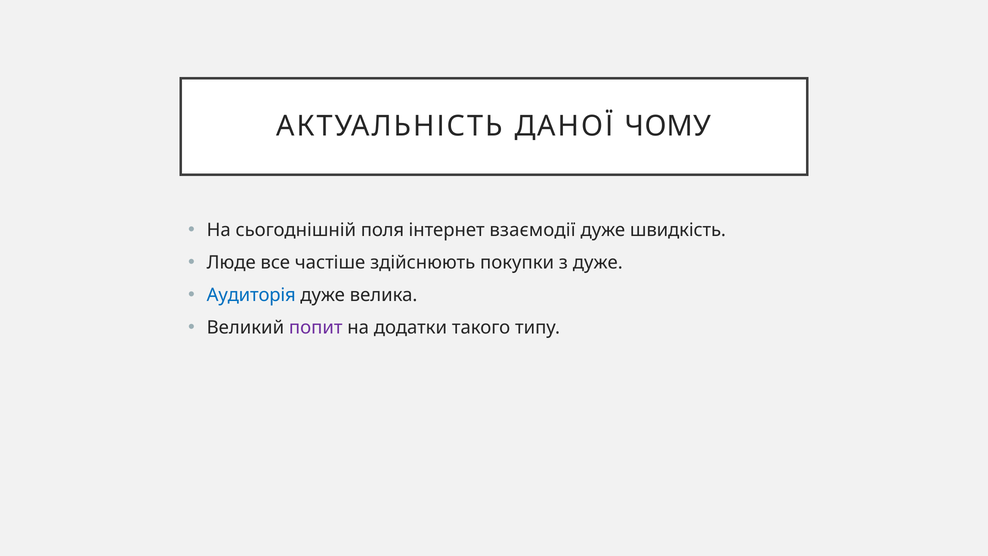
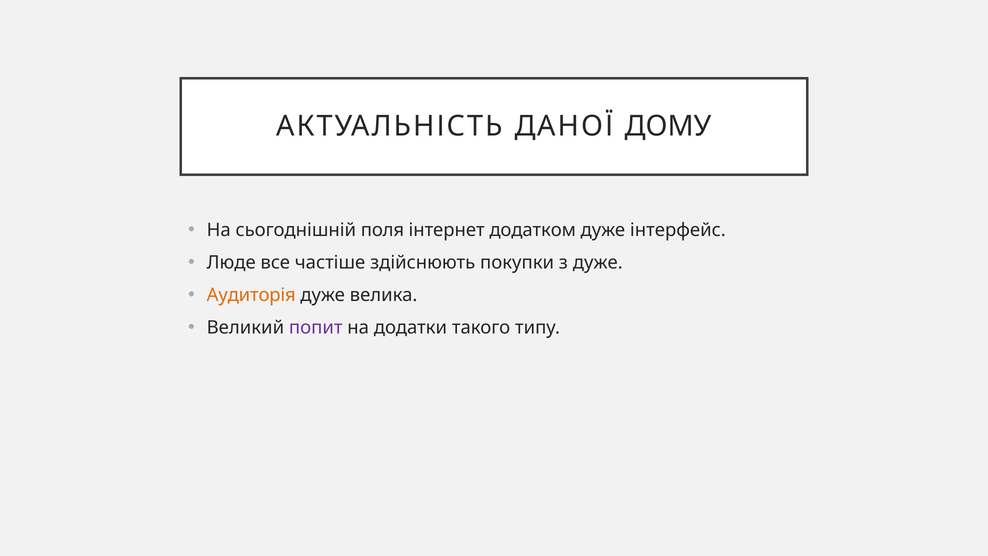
ЧОМУ: ЧОМУ -> ДОМУ
взаємодії: взаємодії -> додатком
швидкість: швидкість -> інтерфейс
Аудиторія colour: blue -> orange
